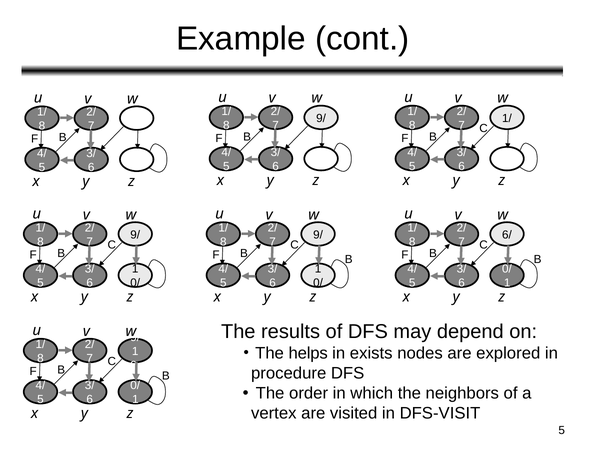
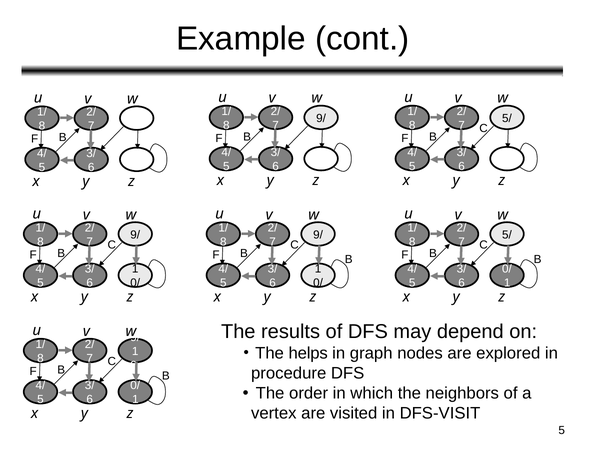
1/ at (507, 118): 1/ -> 5/
6/ at (507, 235): 6/ -> 5/
exists: exists -> graph
